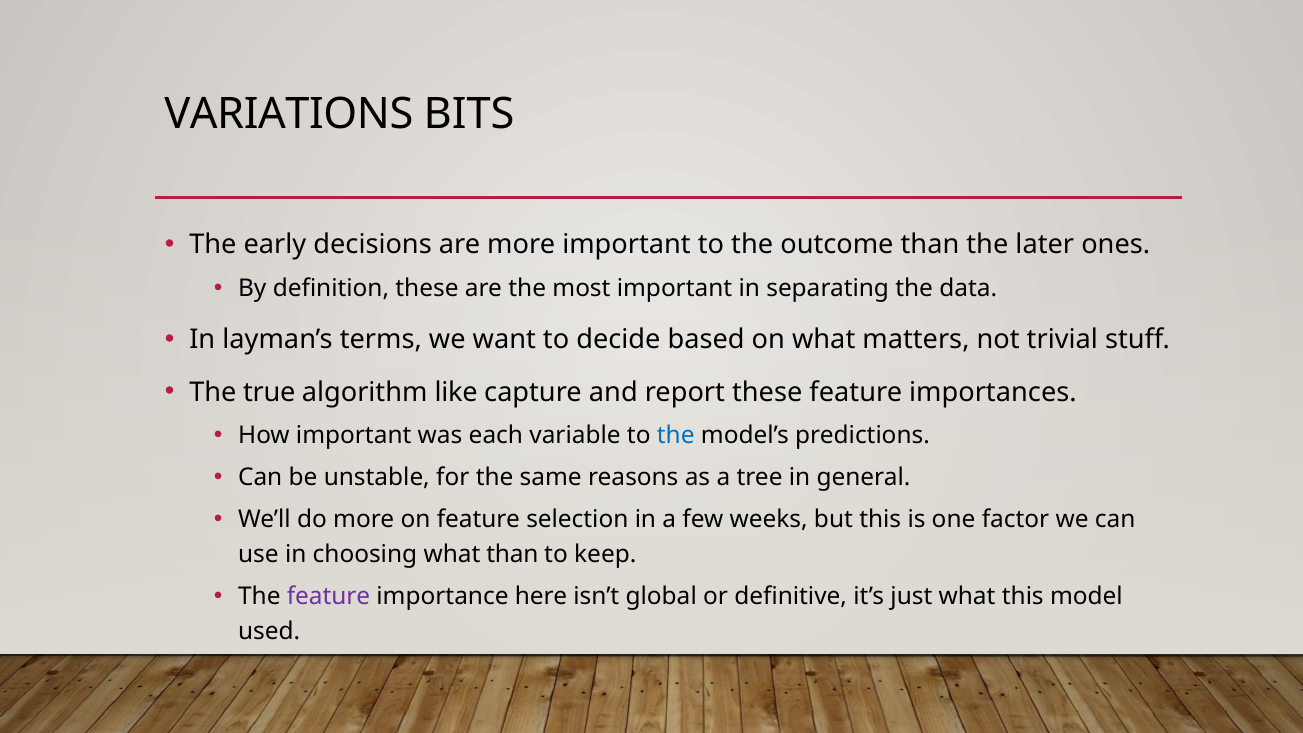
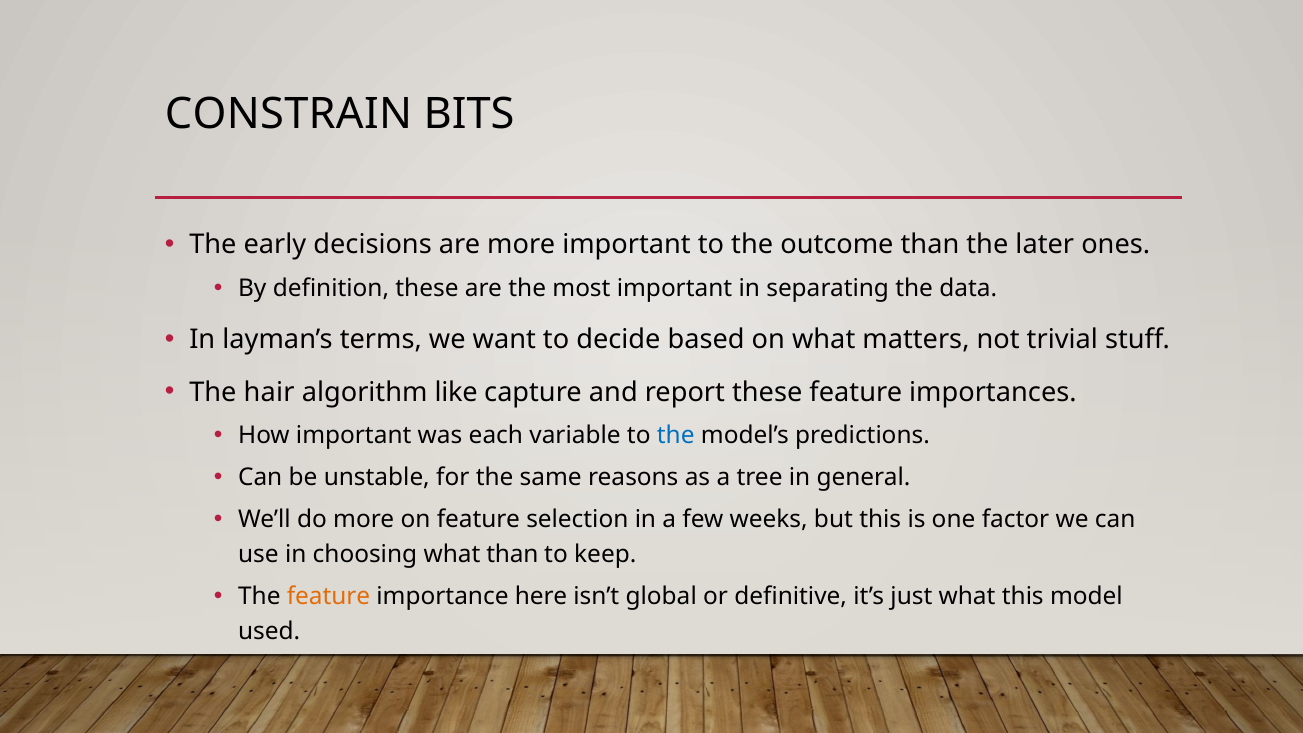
VARIATIONS: VARIATIONS -> CONSTRAIN
true: true -> hair
feature at (328, 597) colour: purple -> orange
